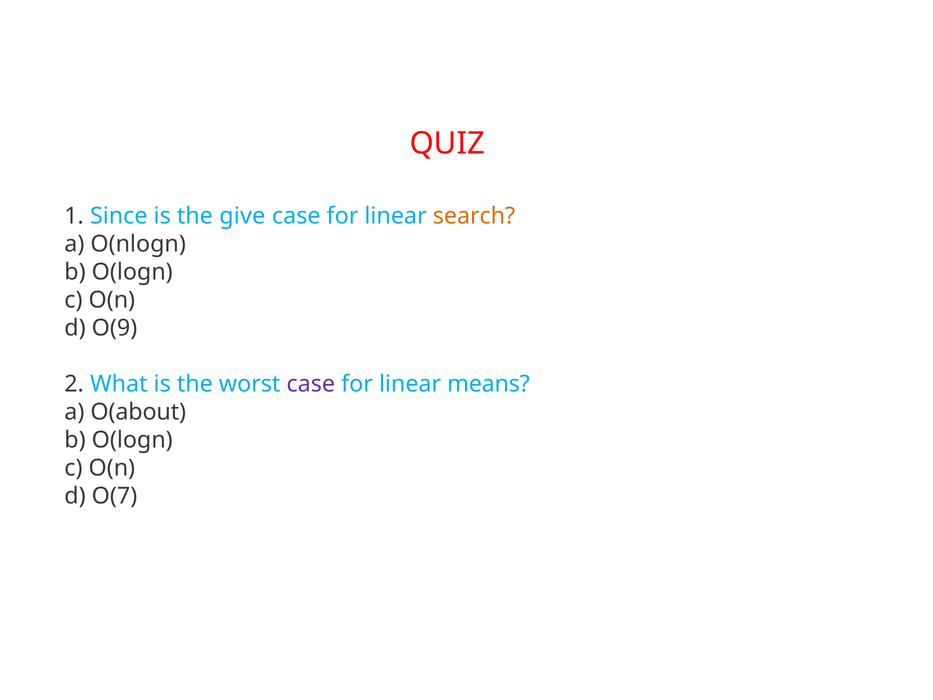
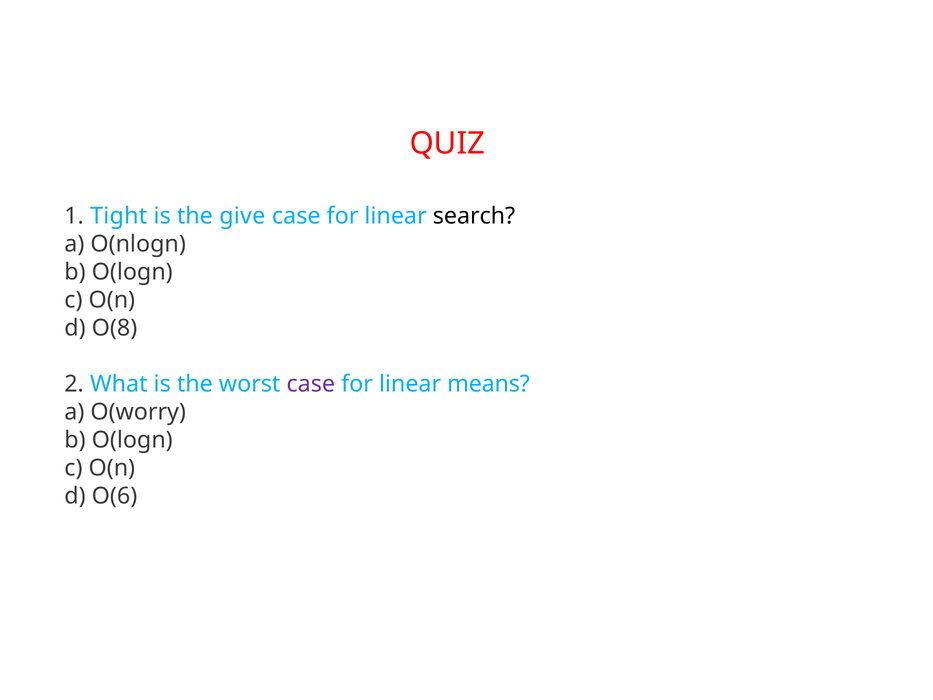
Since: Since -> Tight
search colour: orange -> black
O(9: O(9 -> O(8
O(about: O(about -> O(worry
O(7: O(7 -> O(6
